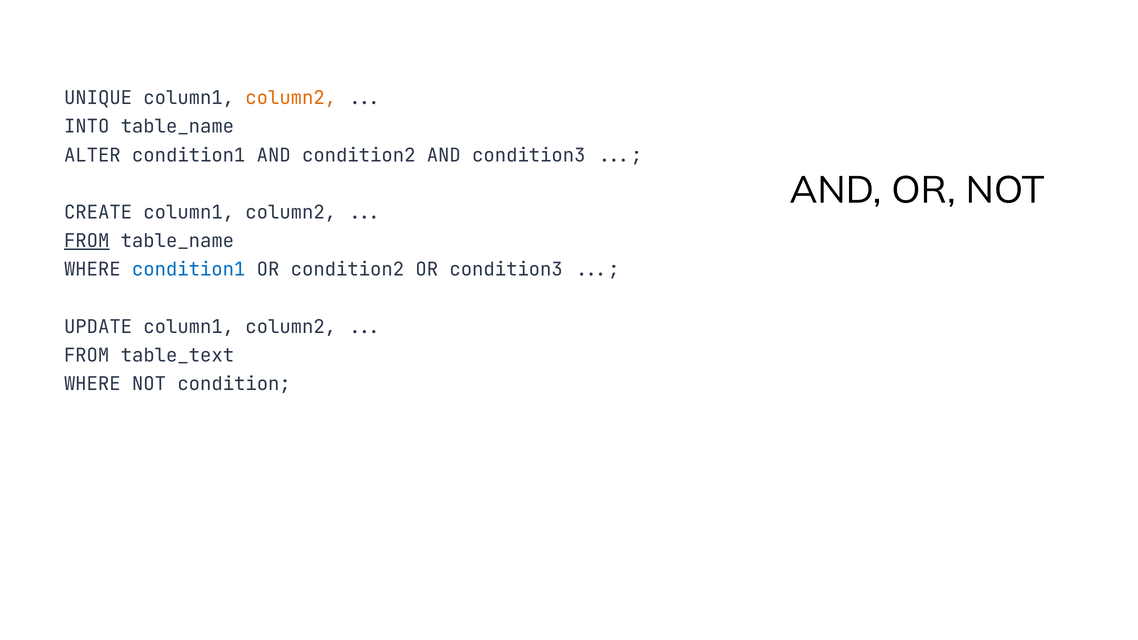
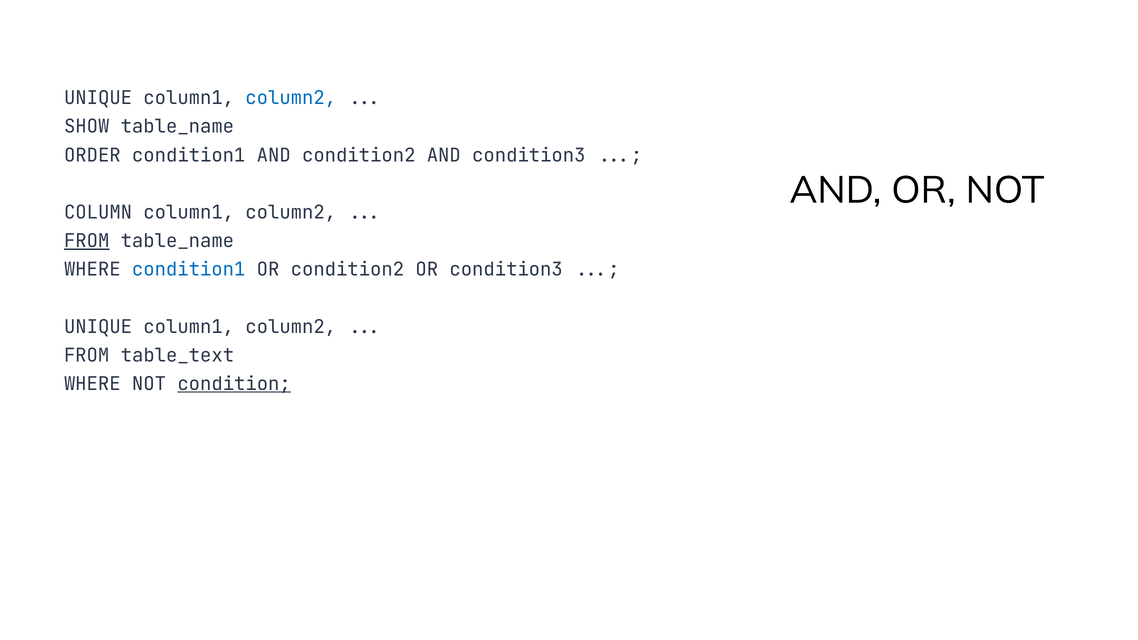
column2 at (291, 98) colour: orange -> blue
INTO: INTO -> SHOW
ALTER: ALTER -> ORDER
CREATE: CREATE -> COLUMN
UPDATE at (98, 327): UPDATE -> UNIQUE
condition underline: none -> present
